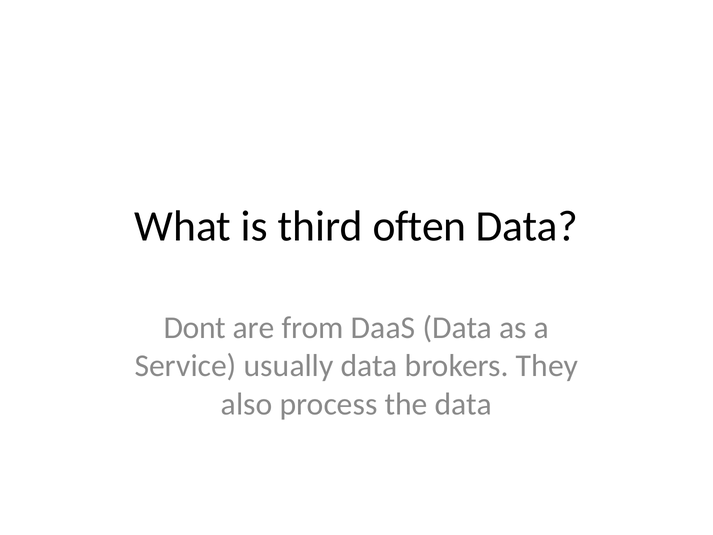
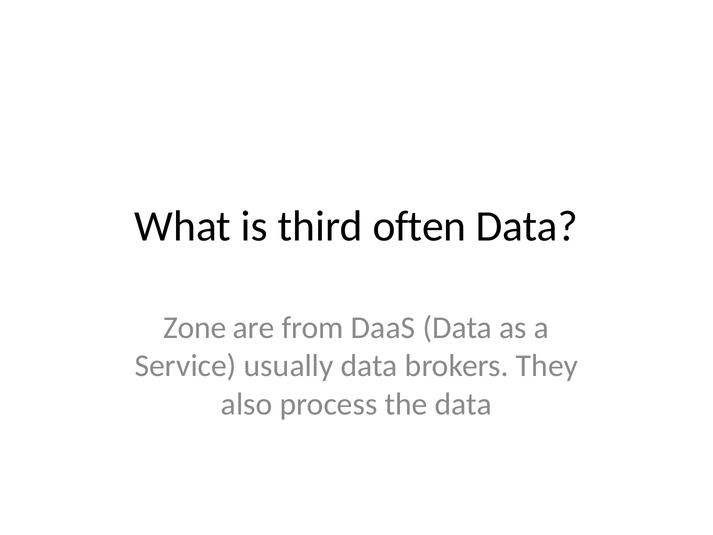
Dont: Dont -> Zone
